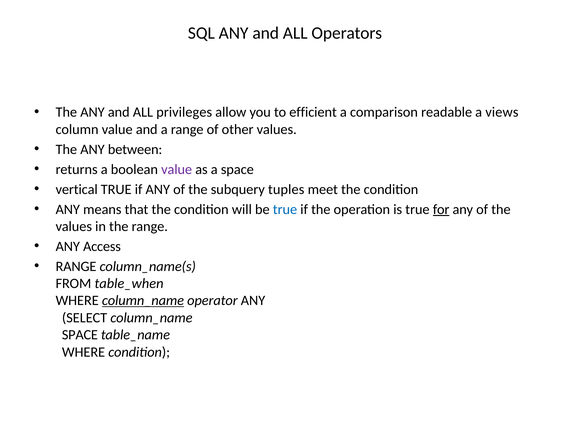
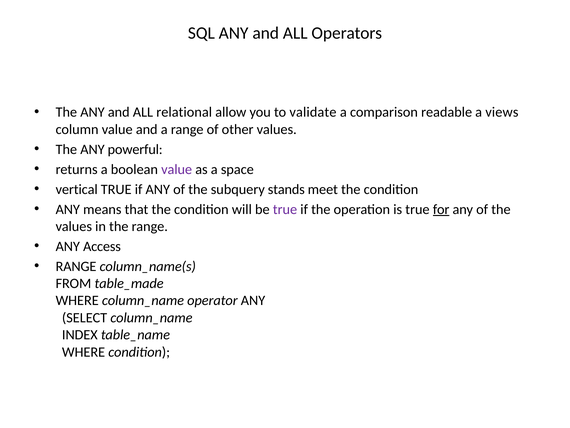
privileges: privileges -> relational
efficient: efficient -> validate
between: between -> powerful
tuples: tuples -> stands
true at (285, 209) colour: blue -> purple
table_when: table_when -> table_made
column_name at (143, 300) underline: present -> none
SPACE at (80, 334): SPACE -> INDEX
